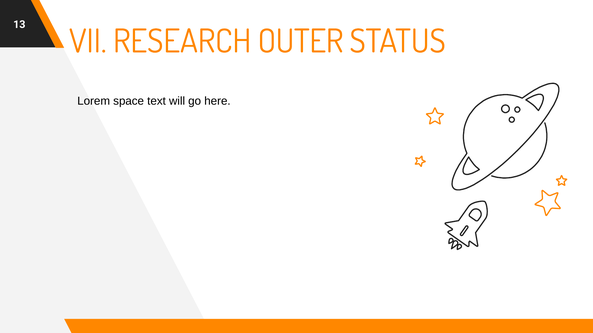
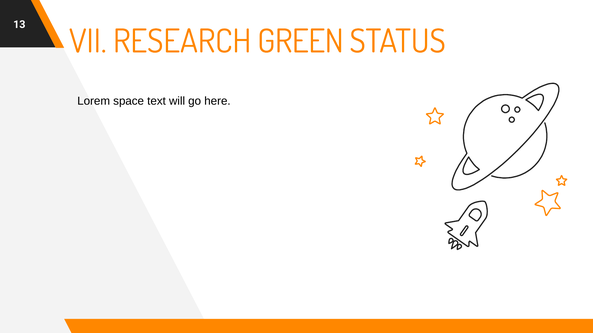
OUTER: OUTER -> GREEN
